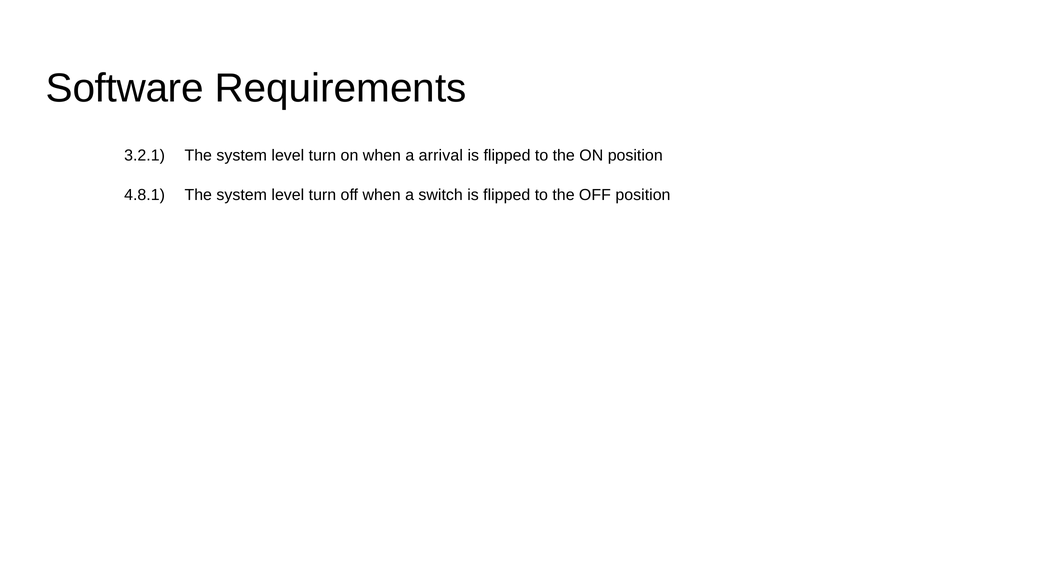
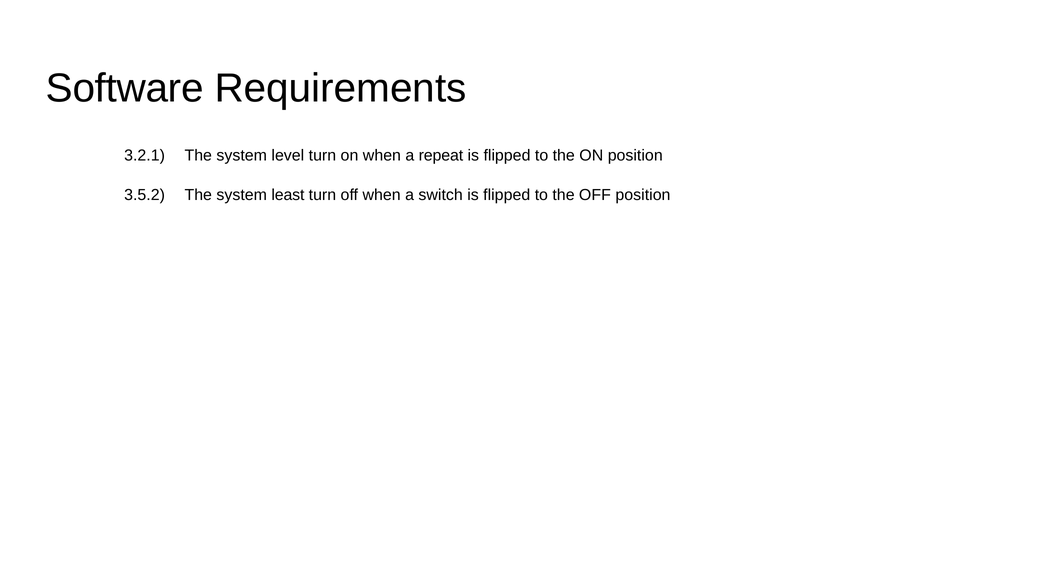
arrival: arrival -> repeat
4.8.1: 4.8.1 -> 3.5.2
level at (288, 195): level -> least
